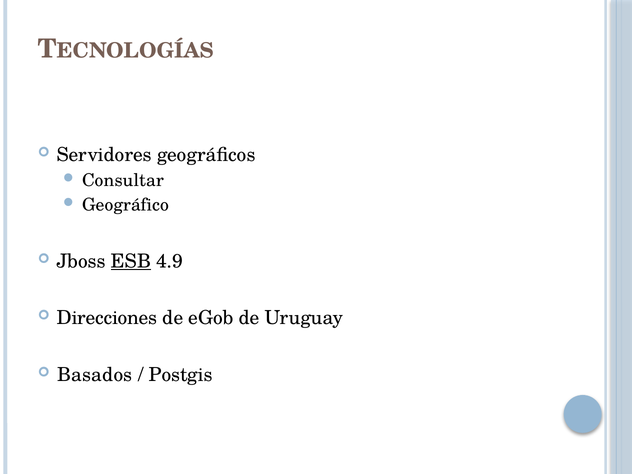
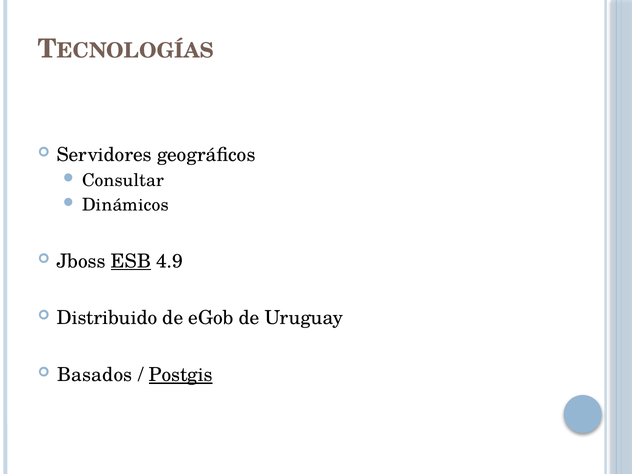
Geográfico: Geográfico -> Dinámicos
Direcciones: Direcciones -> Distribuido
Postgis underline: none -> present
